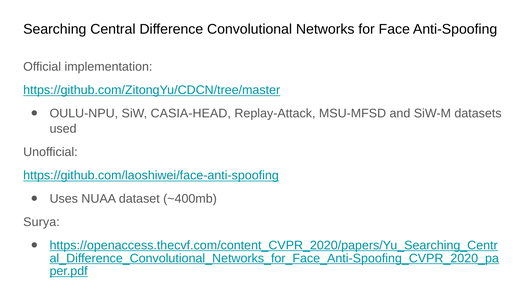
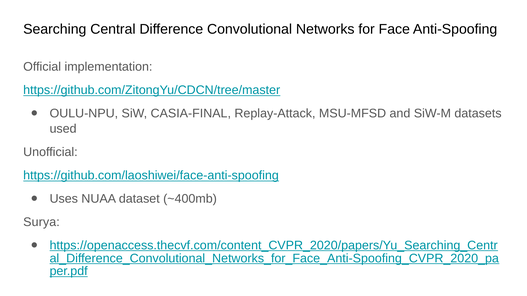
CASIA-HEAD: CASIA-HEAD -> CASIA-FINAL
